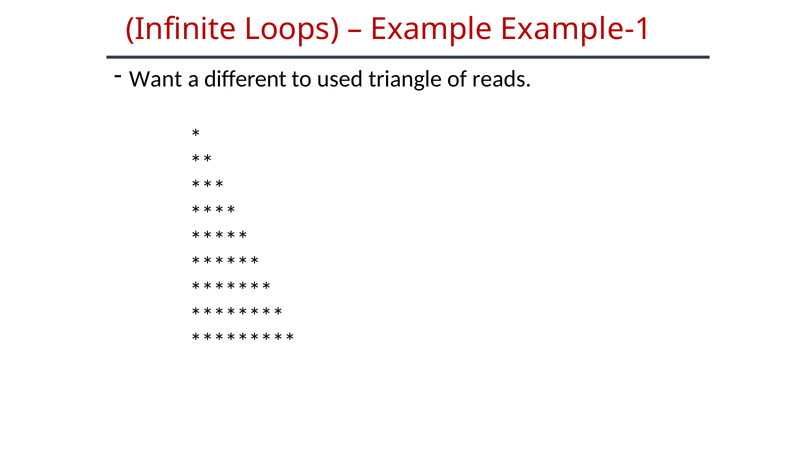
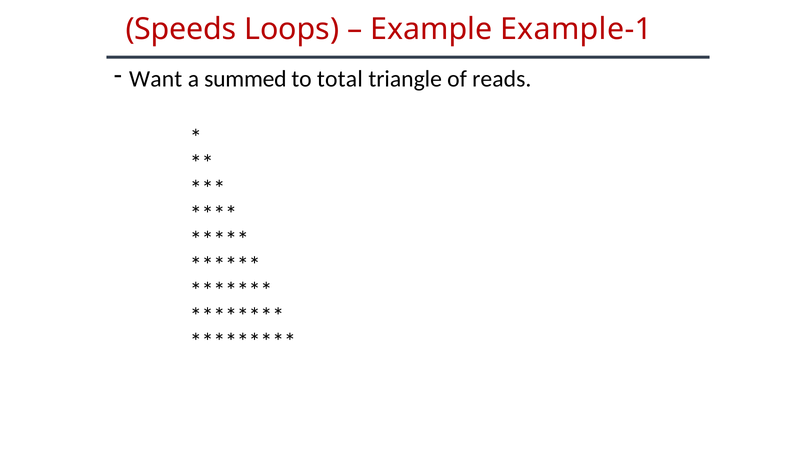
Infinite: Infinite -> Speeds
different: different -> summed
used: used -> total
